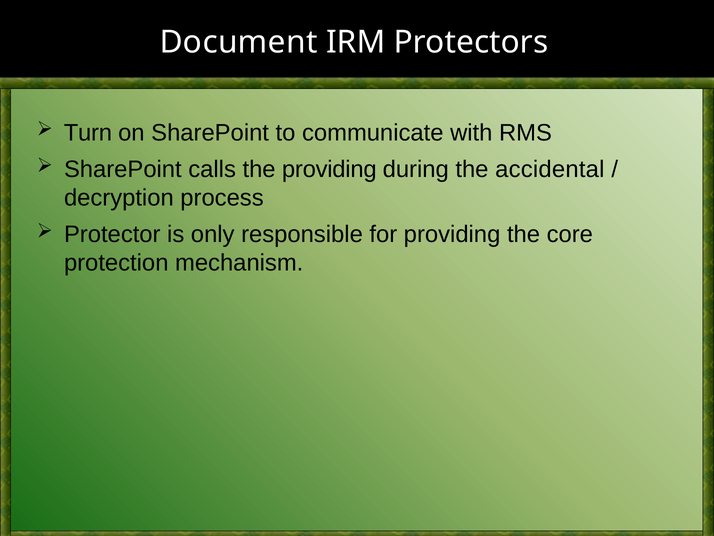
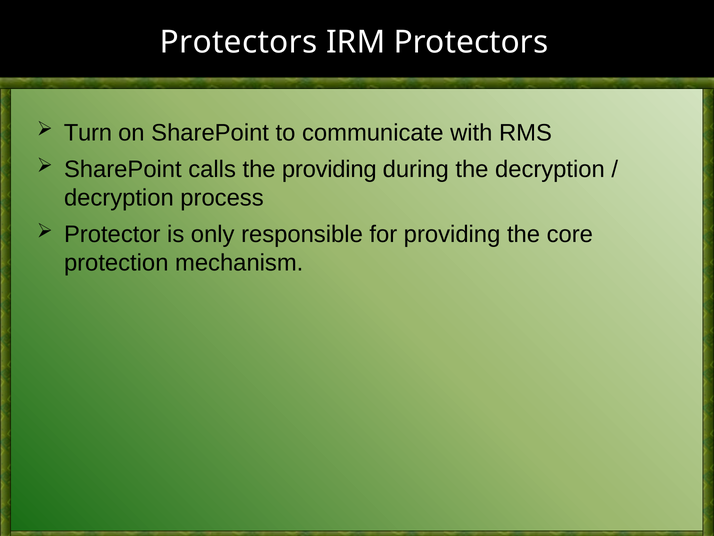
Document at (239, 42): Document -> Protectors
the accidental: accidental -> decryption
